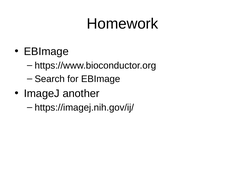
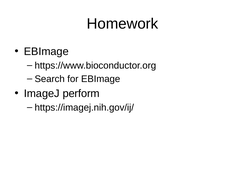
another: another -> perform
